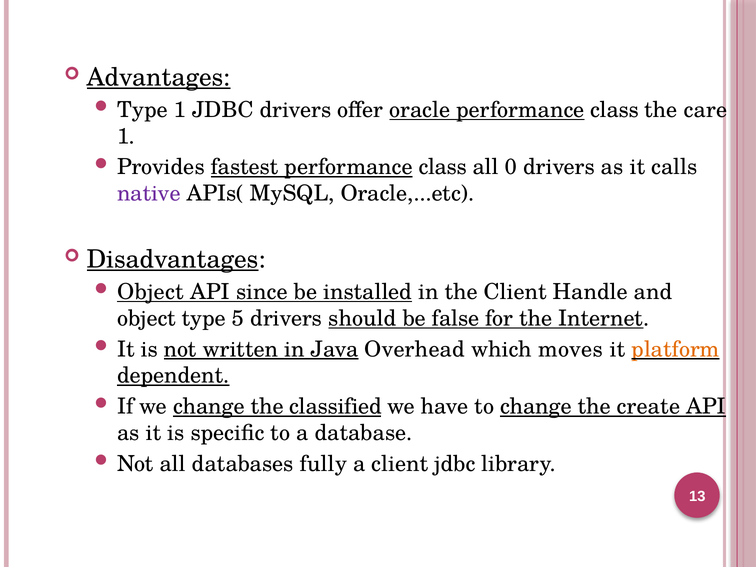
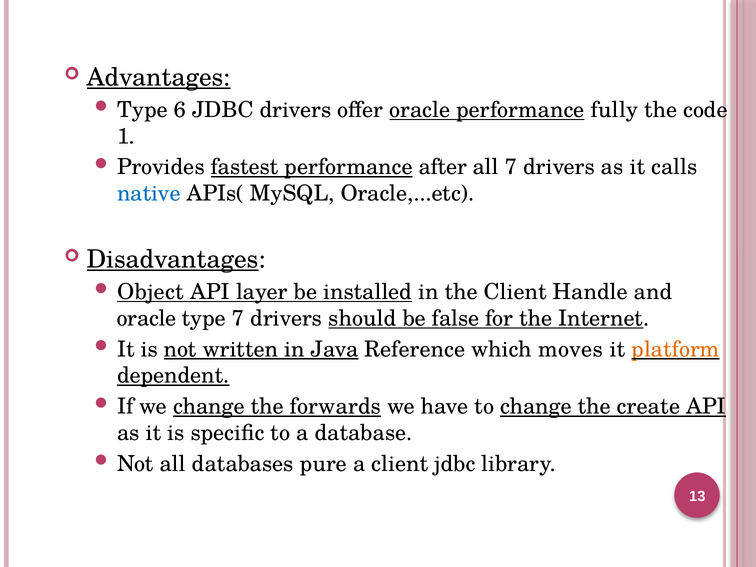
Type 1: 1 -> 6
class at (615, 110): class -> fully
care: care -> code
fastest performance class: class -> after
all 0: 0 -> 7
native colour: purple -> blue
since: since -> layer
object at (146, 318): object -> oracle
type 5: 5 -> 7
Overhead: Overhead -> Reference
classified: classified -> forwards
fully: fully -> pure
